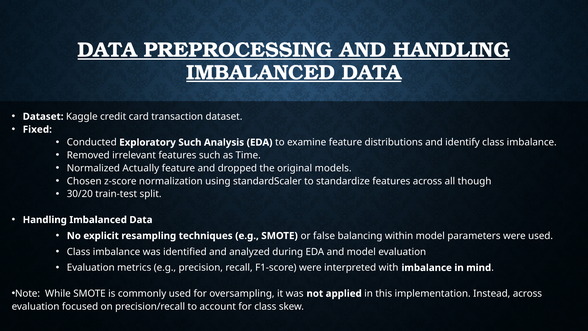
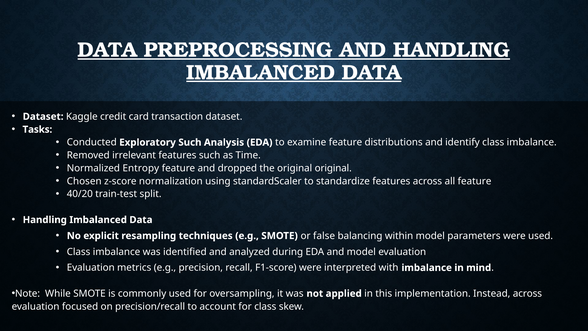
Fixed: Fixed -> Tasks
Actually: Actually -> Entropy
original models: models -> original
all though: though -> feature
30/20: 30/20 -> 40/20
